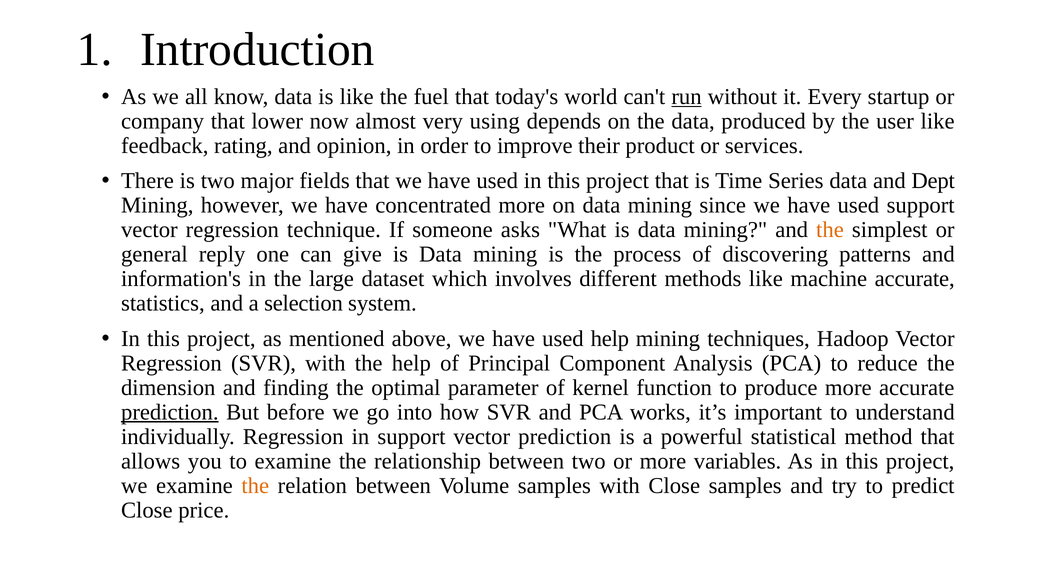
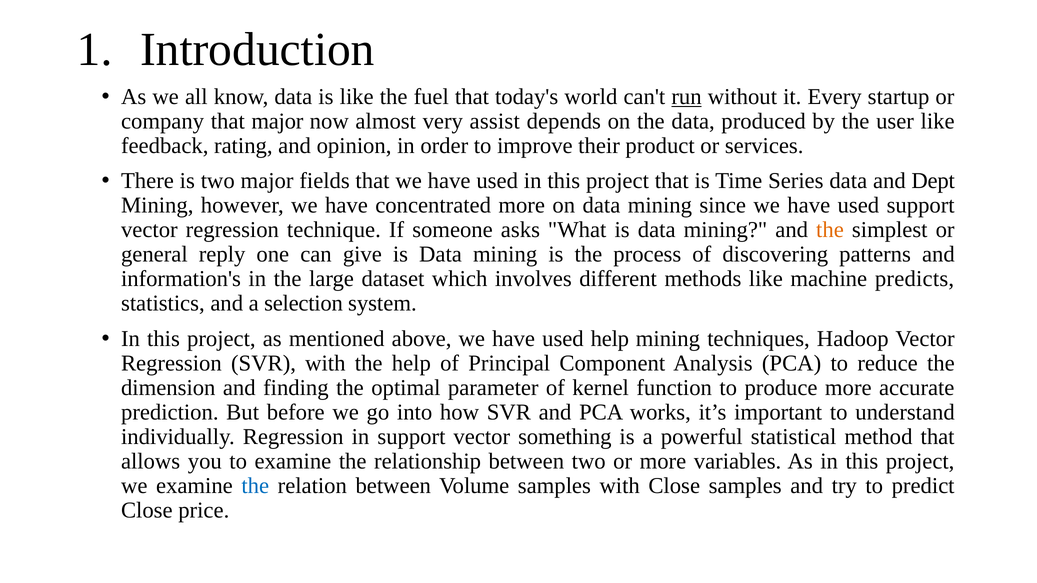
that lower: lower -> major
using: using -> assist
machine accurate: accurate -> predicts
prediction at (170, 412) underline: present -> none
vector prediction: prediction -> something
the at (255, 486) colour: orange -> blue
